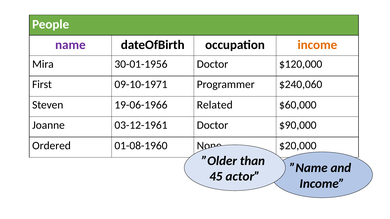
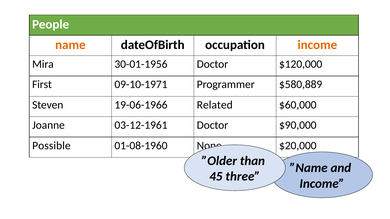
name colour: purple -> orange
$240,060: $240,060 -> $580,889
Ordered: Ordered -> Possible
actor: actor -> three
